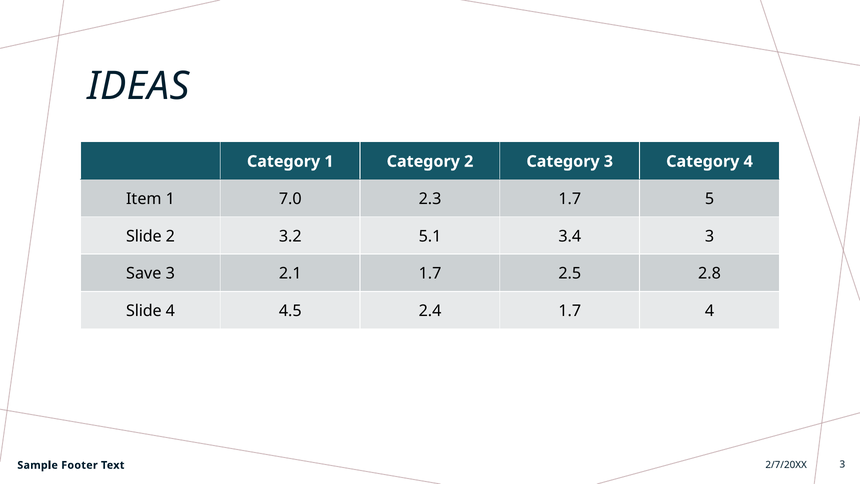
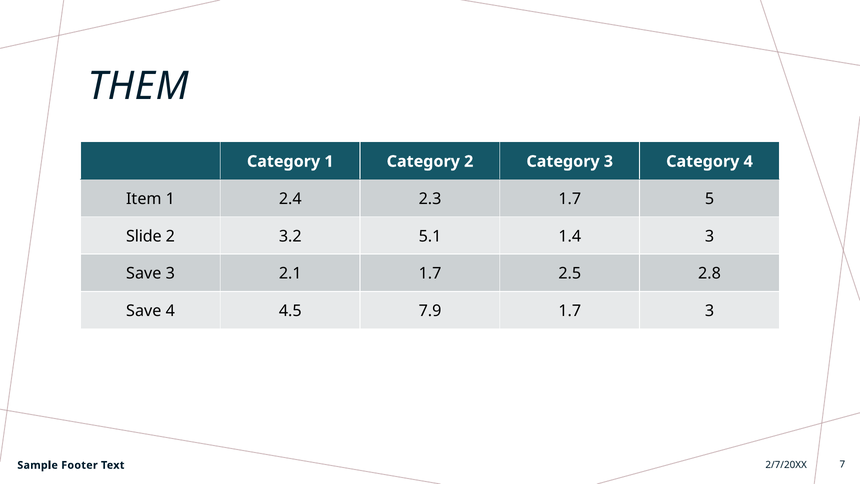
IDEAS: IDEAS -> THEM
7.0: 7.0 -> 2.4
3.4: 3.4 -> 1.4
Slide at (144, 311): Slide -> Save
2.4: 2.4 -> 7.9
1.7 4: 4 -> 3
2/7/20XX 3: 3 -> 7
